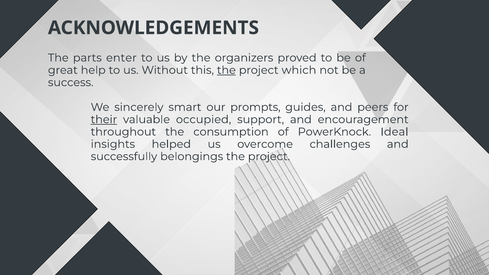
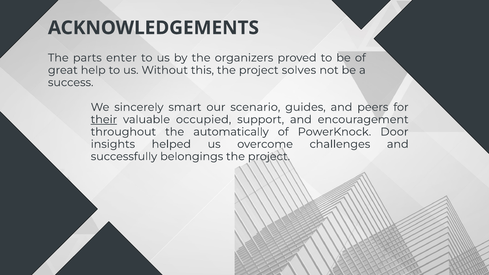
the at (226, 70) underline: present -> none
which: which -> solves
prompts: prompts -> scenario
consumption: consumption -> automatically
Ideal: Ideal -> Door
